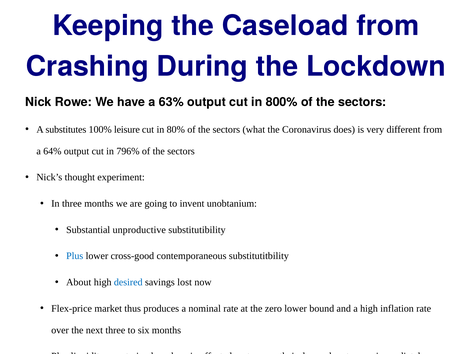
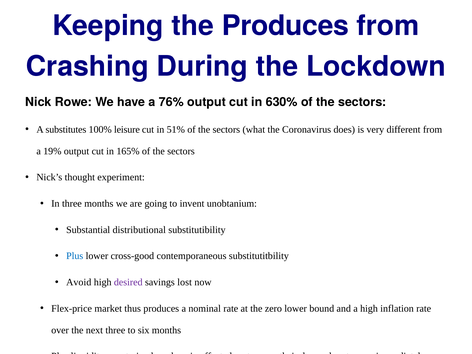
the Caseload: Caseload -> Produces
63%: 63% -> 76%
800%: 800% -> 630%
80%: 80% -> 51%
64%: 64% -> 19%
796%: 796% -> 165%
unproductive: unproductive -> distributional
About: About -> Avoid
desired colour: blue -> purple
